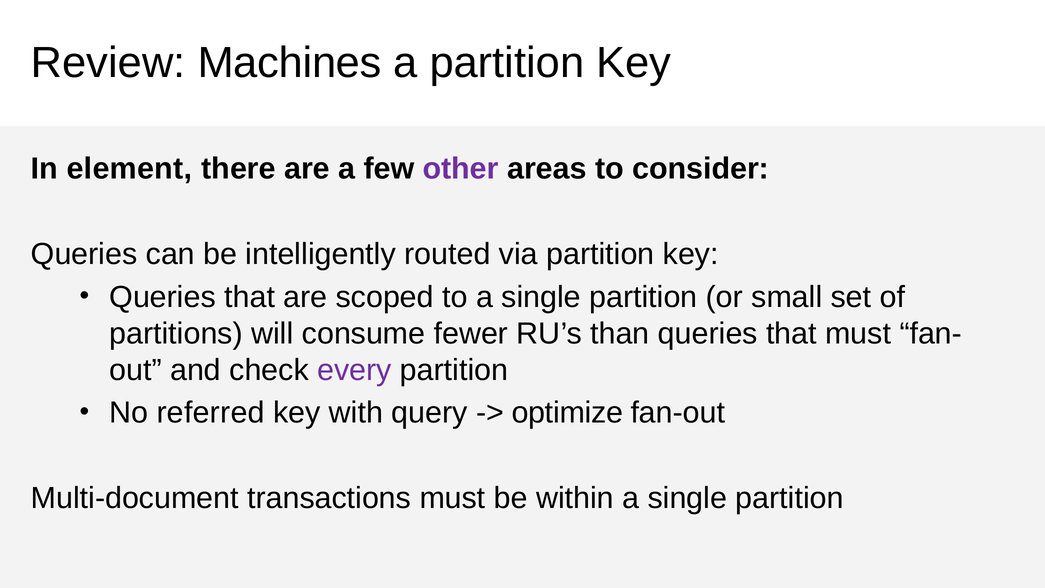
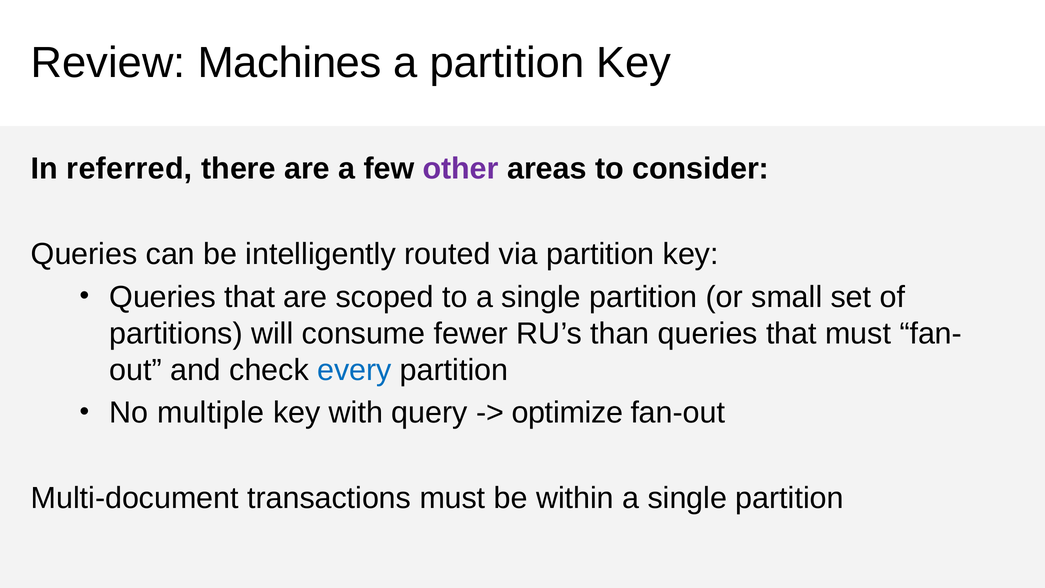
element: element -> referred
every colour: purple -> blue
referred: referred -> multiple
